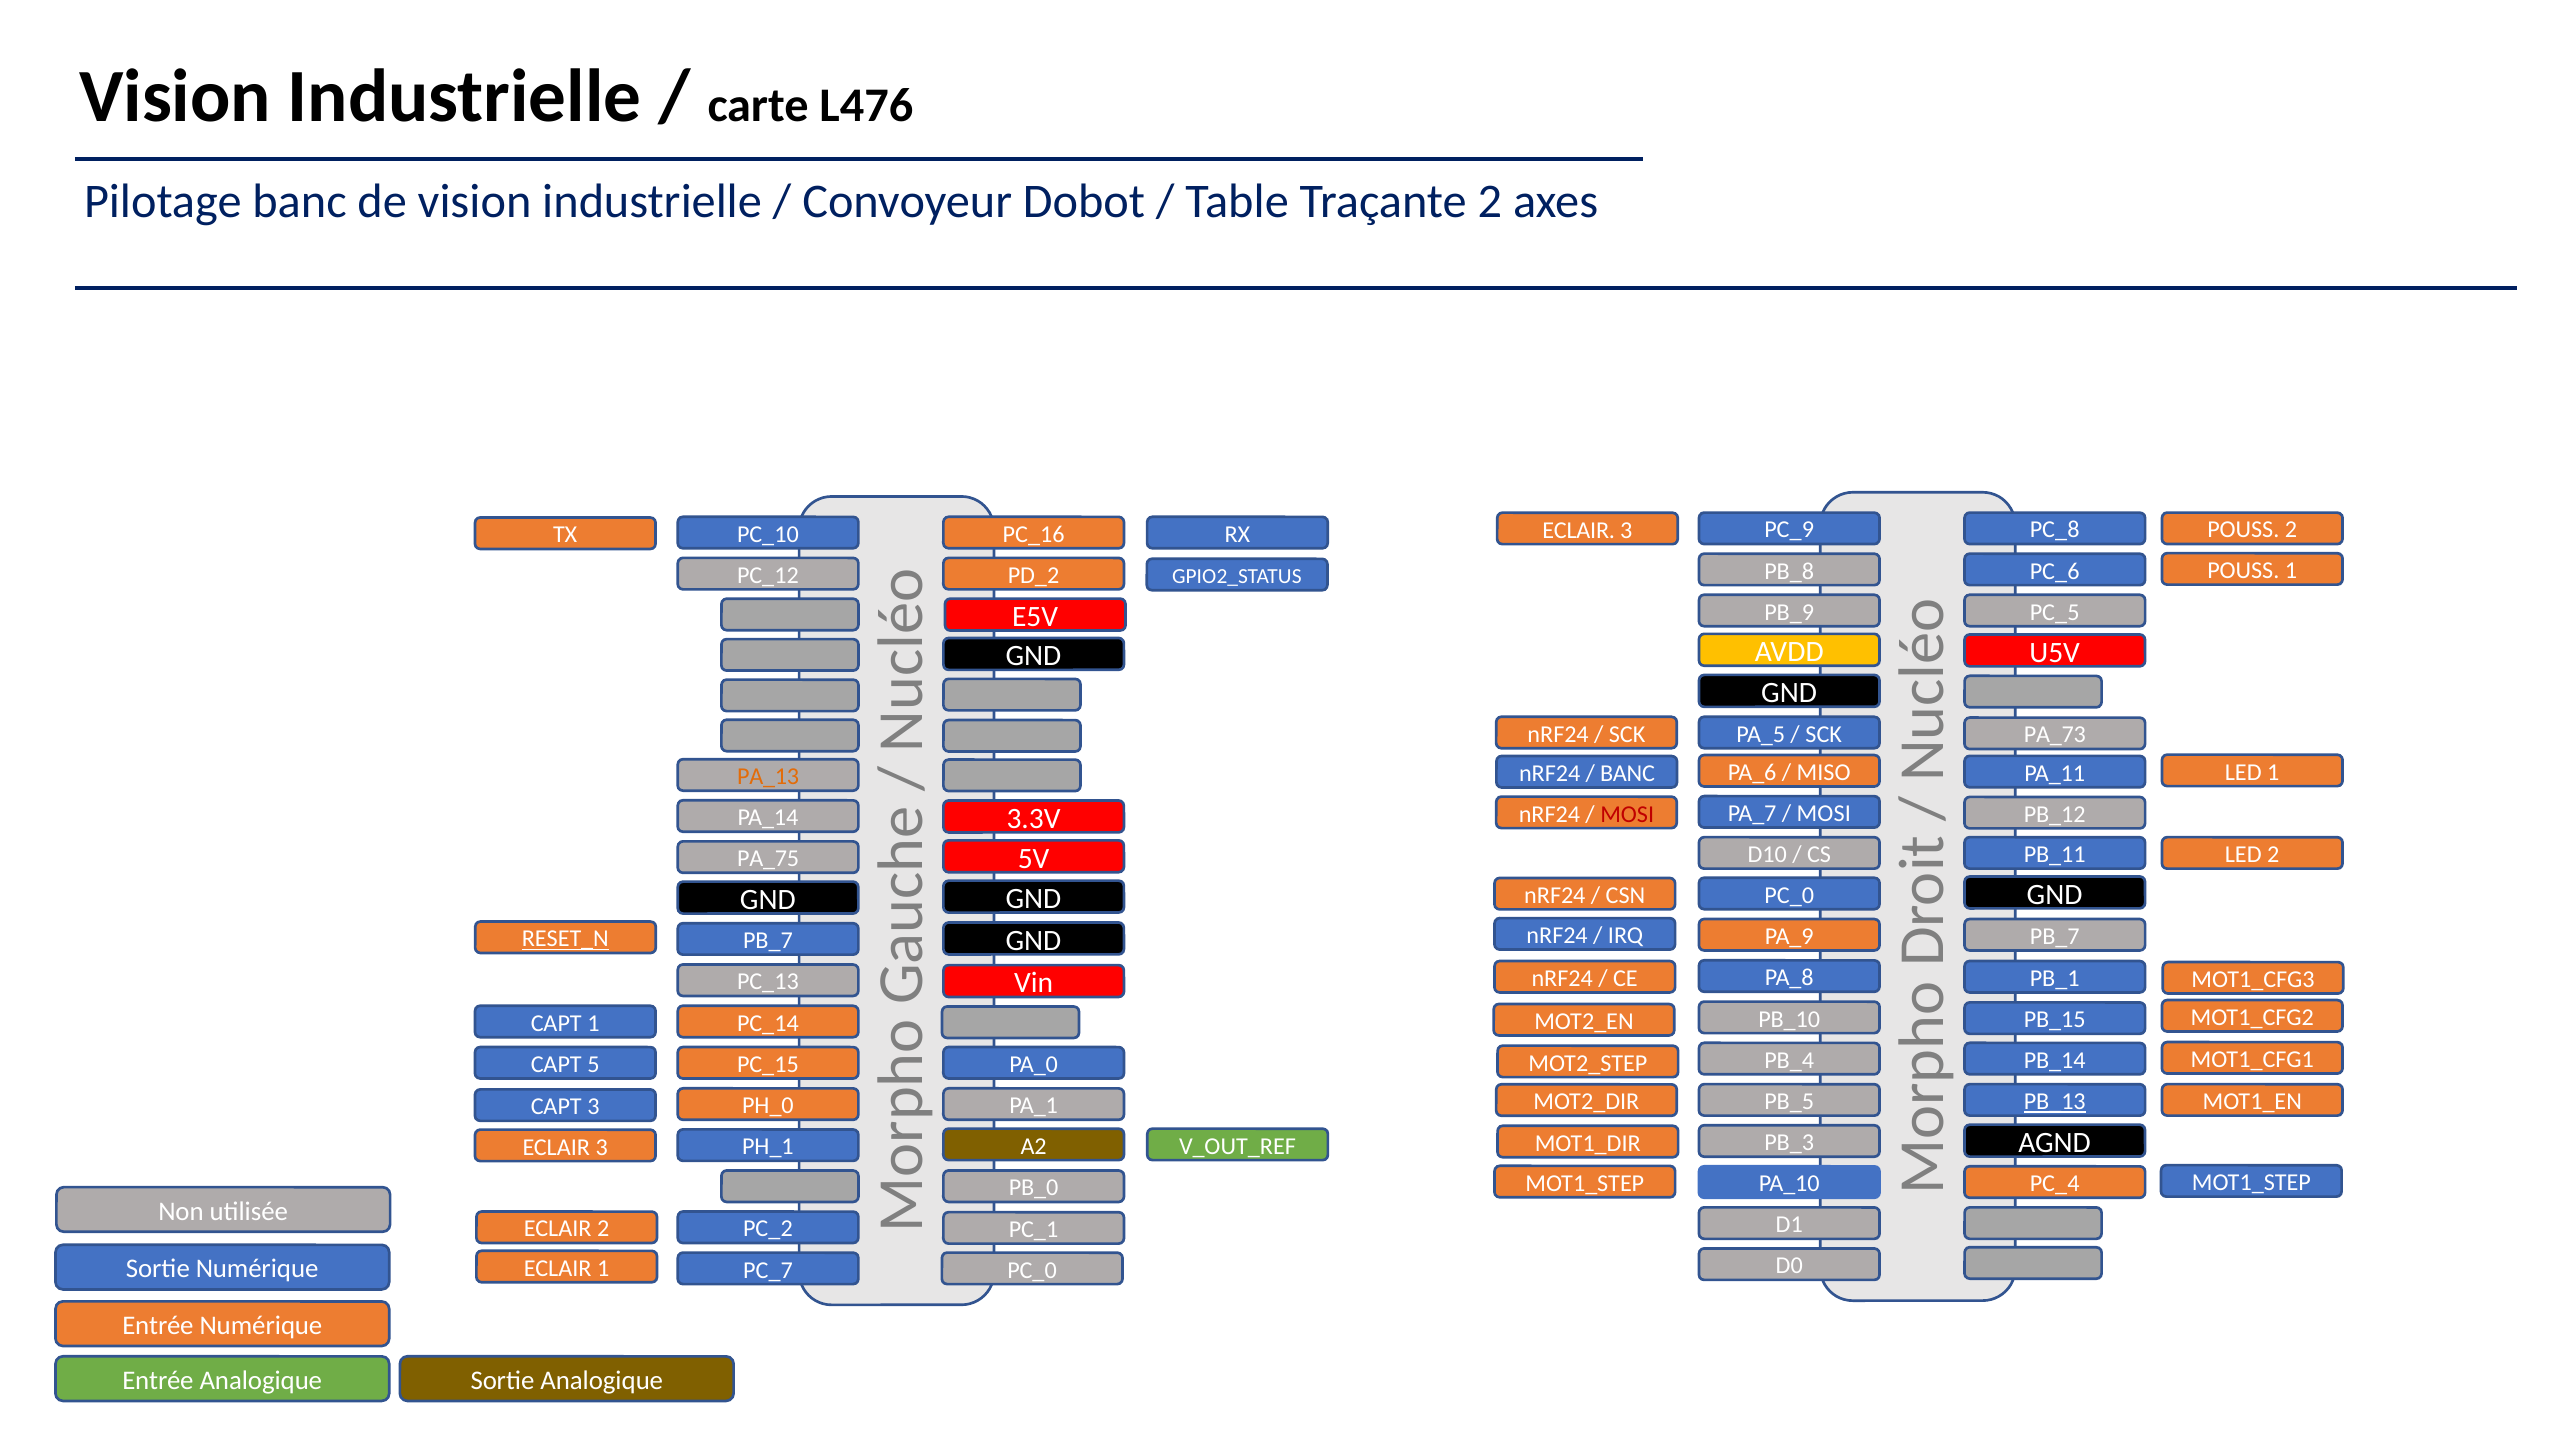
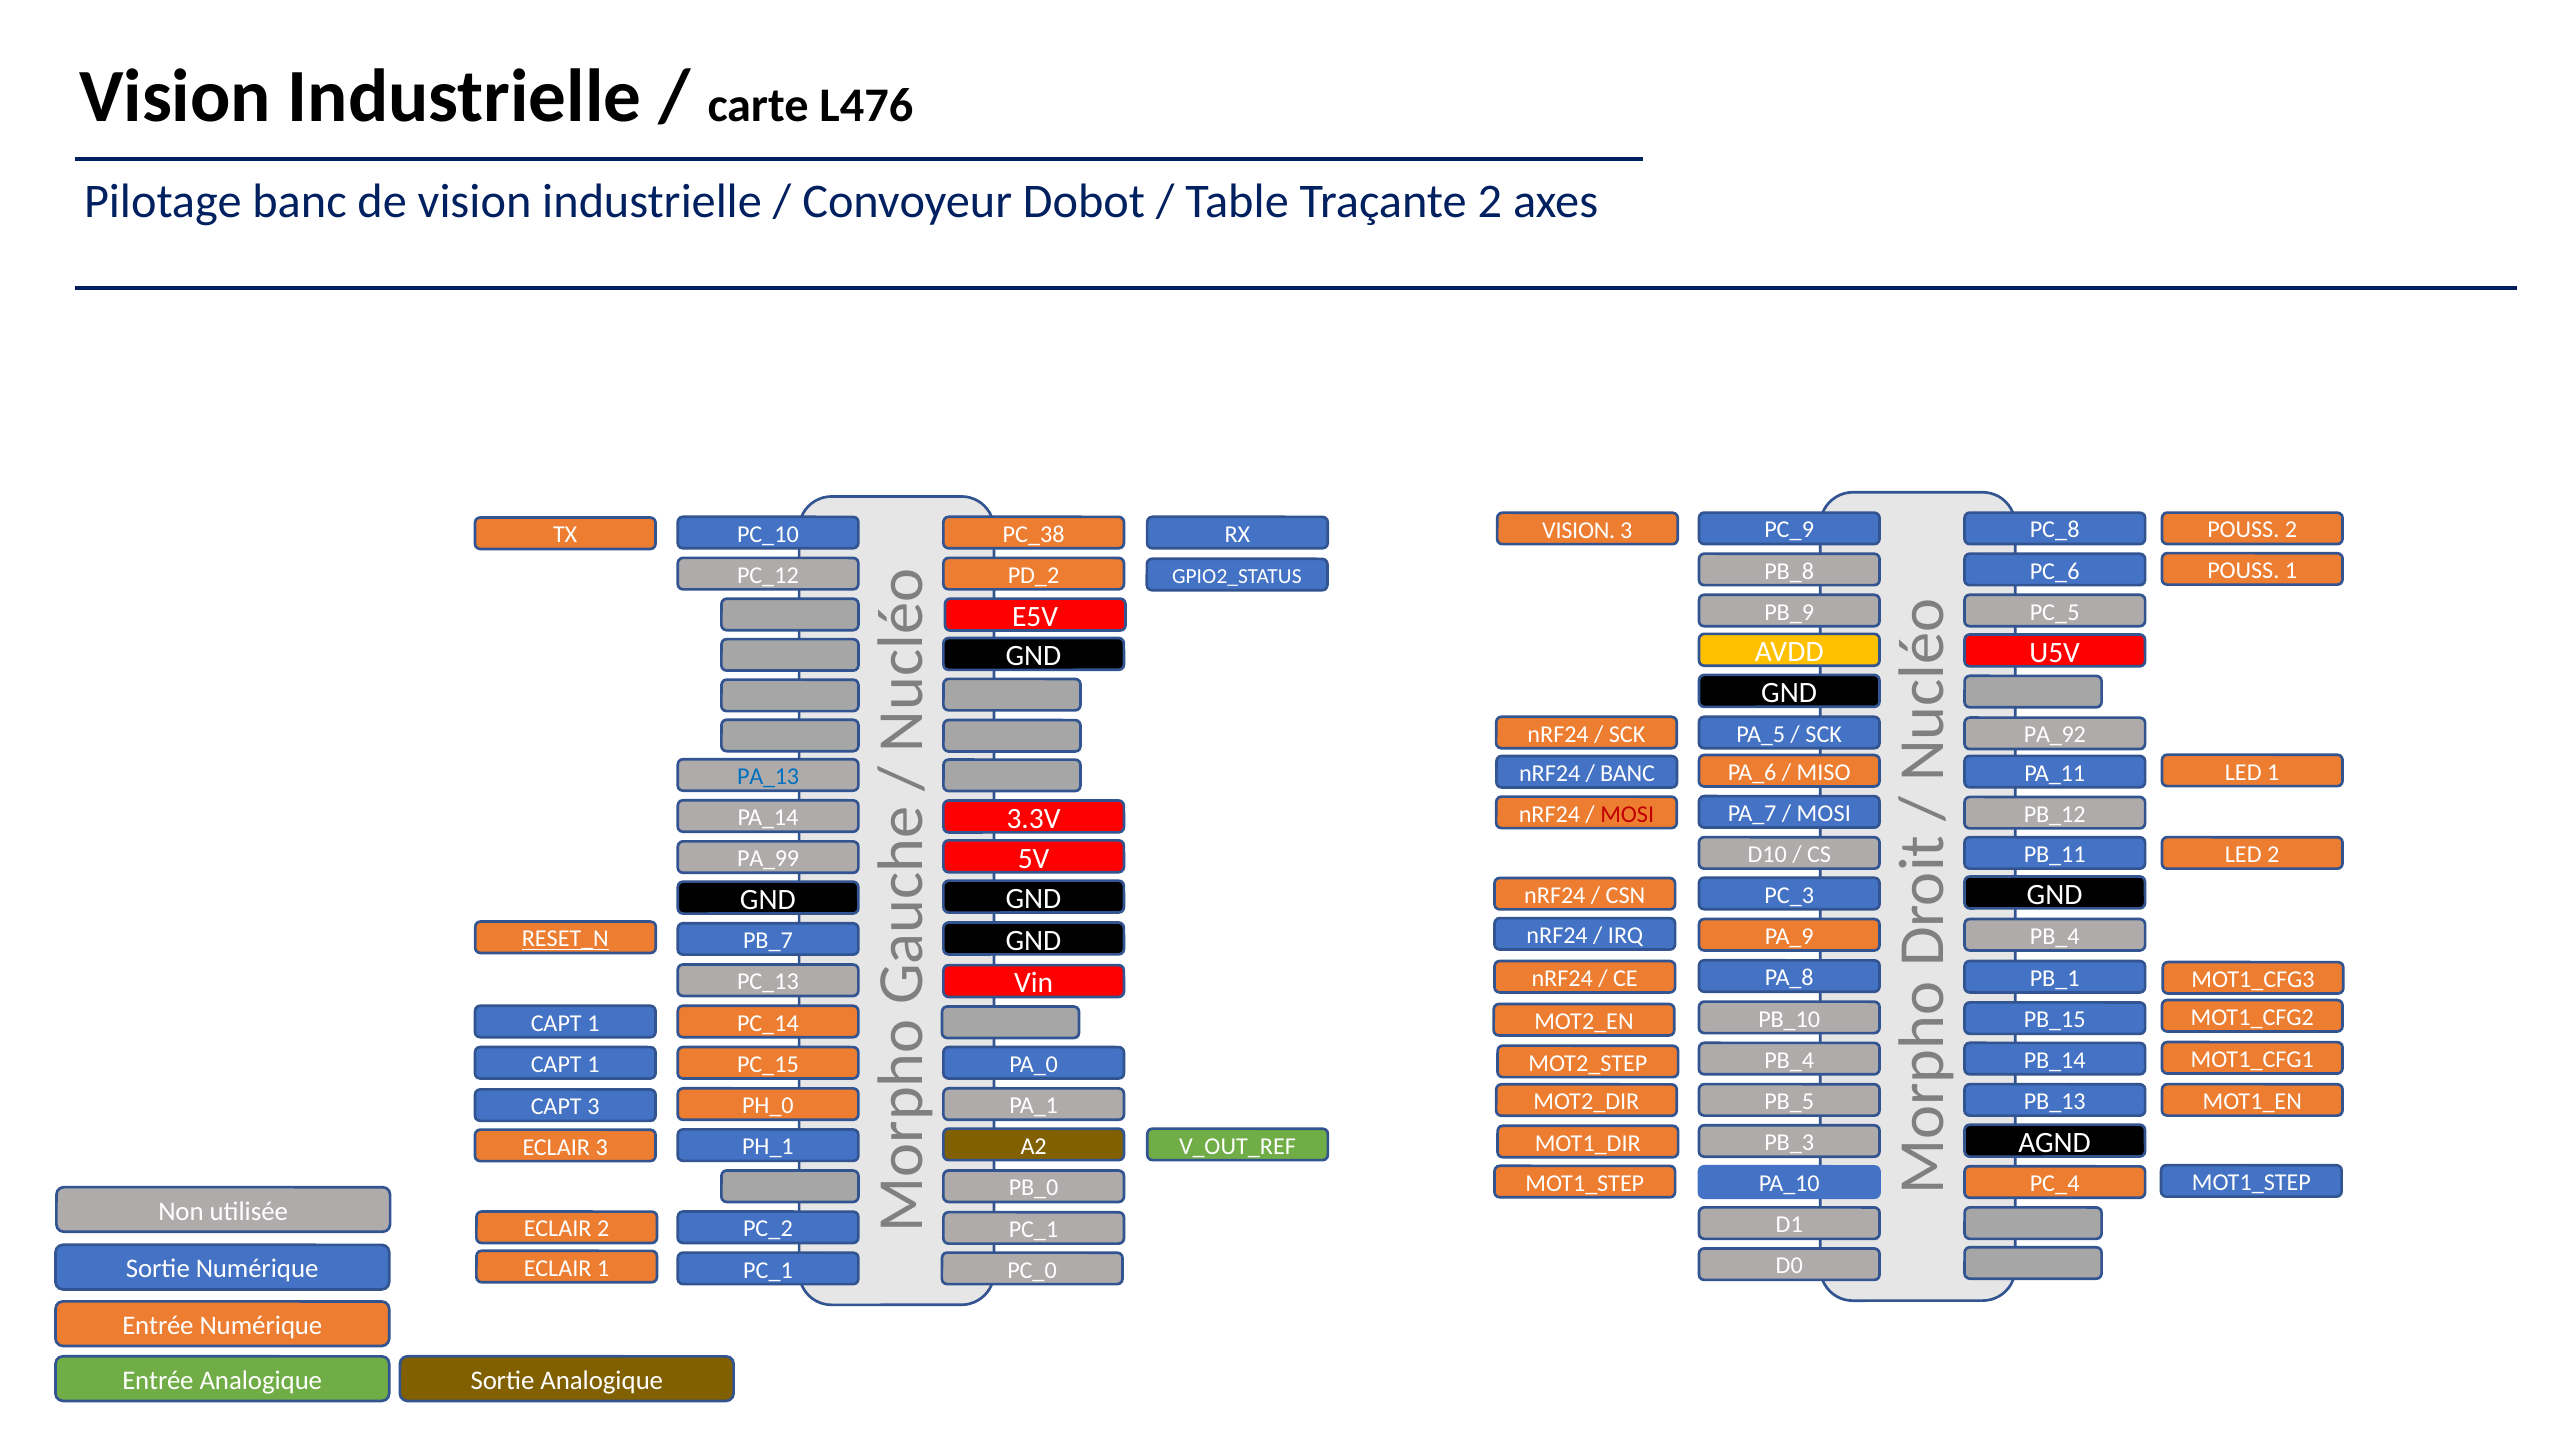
ECLAIR at (1579, 530): ECLAIR -> VISION
PC_16: PC_16 -> PC_38
PA_73: PA_73 -> PA_92
PA_13 colour: orange -> blue
PA_75: PA_75 -> PA_99
PC_0 at (1789, 895): PC_0 -> PC_3
PB_7 at (2055, 936): PB_7 -> PB_4
5 at (593, 1064): 5 -> 1
PB_13 underline: present -> none
PC_7 at (768, 1270): PC_7 -> PC_1
